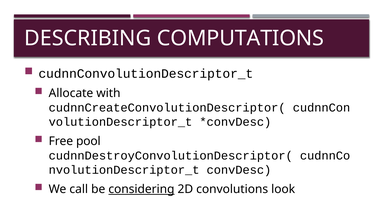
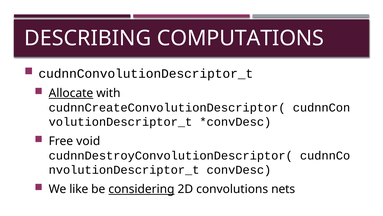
Allocate underline: none -> present
pool: pool -> void
call: call -> like
look: look -> nets
